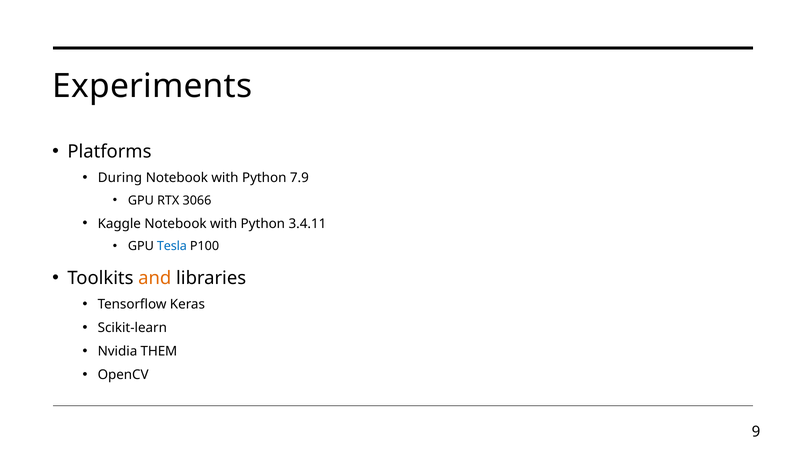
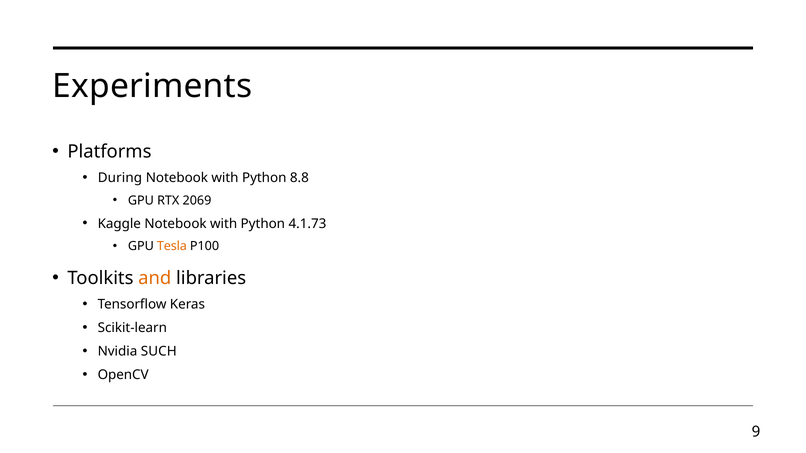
7.9: 7.9 -> 8.8
3066: 3066 -> 2069
3.4.11: 3.4.11 -> 4.1.73
Tesla colour: blue -> orange
THEM: THEM -> SUCH
